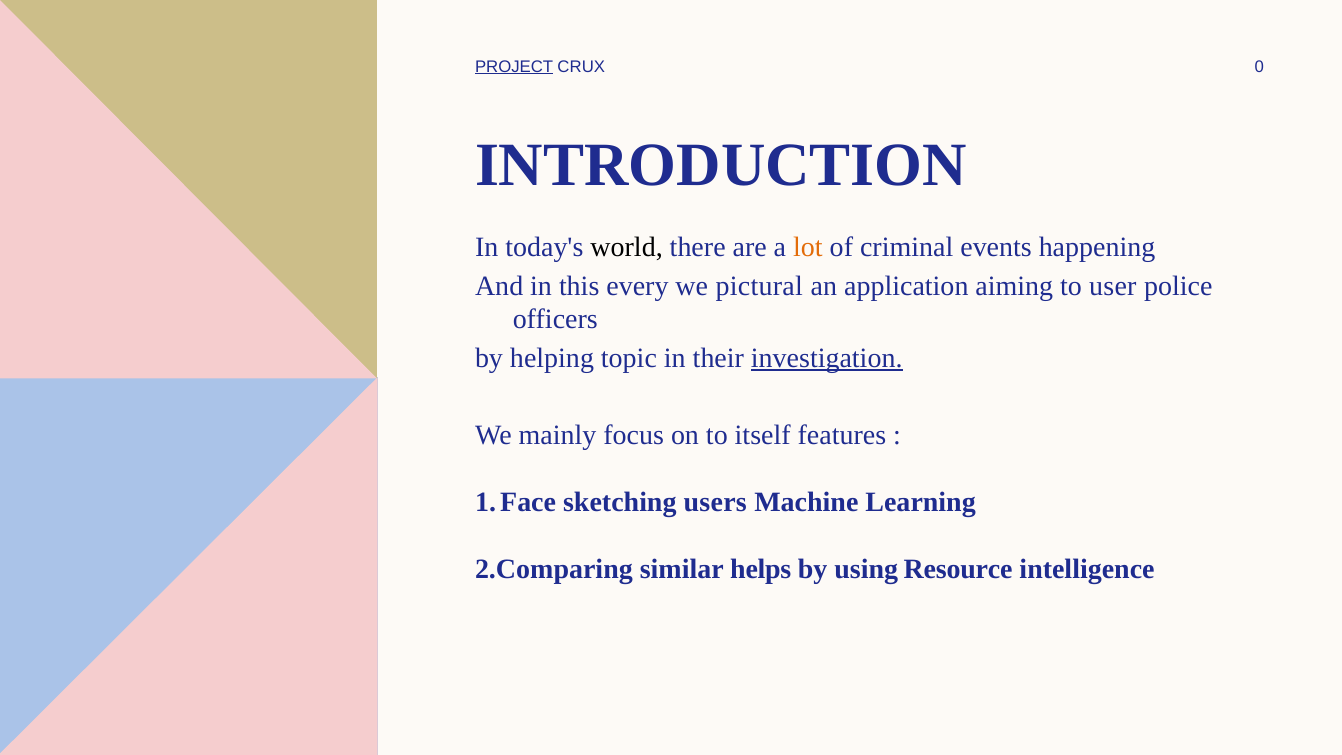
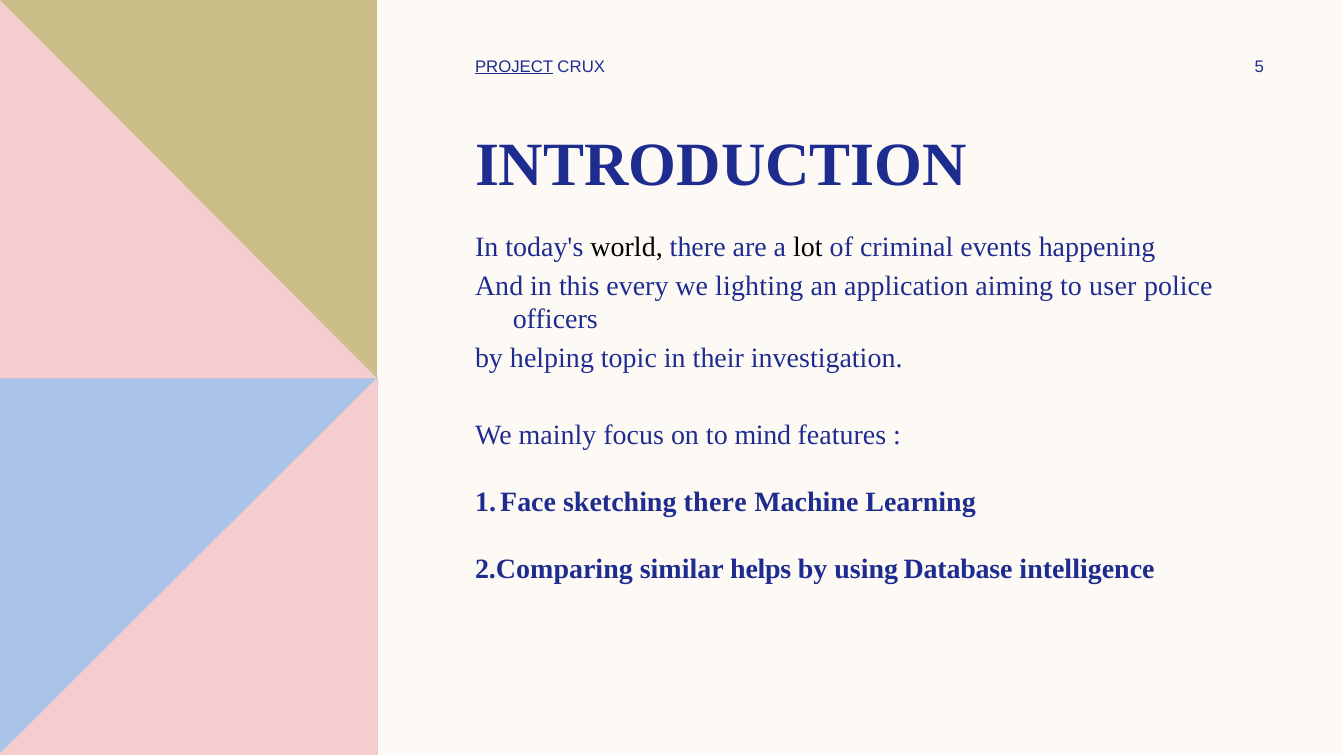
0: 0 -> 5
lot colour: orange -> black
pictural: pictural -> lighting
investigation underline: present -> none
itself: itself -> mind
sketching users: users -> there
Resource: Resource -> Database
